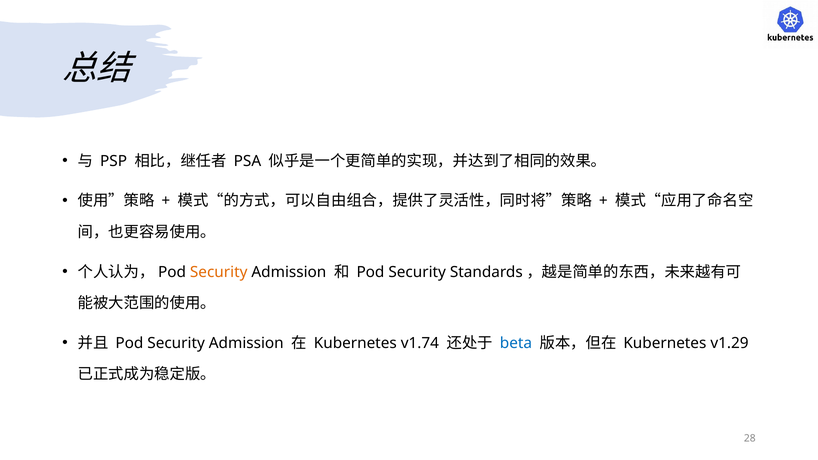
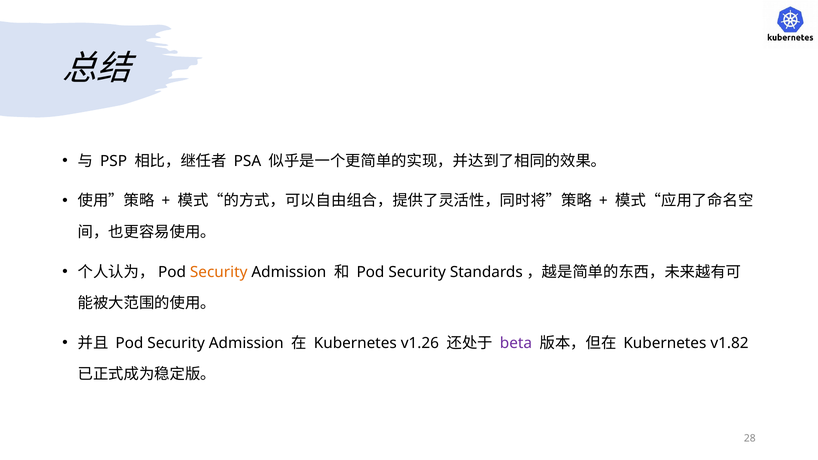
v1.74: v1.74 -> v1.26
beta colour: blue -> purple
v1.29: v1.29 -> v1.82
